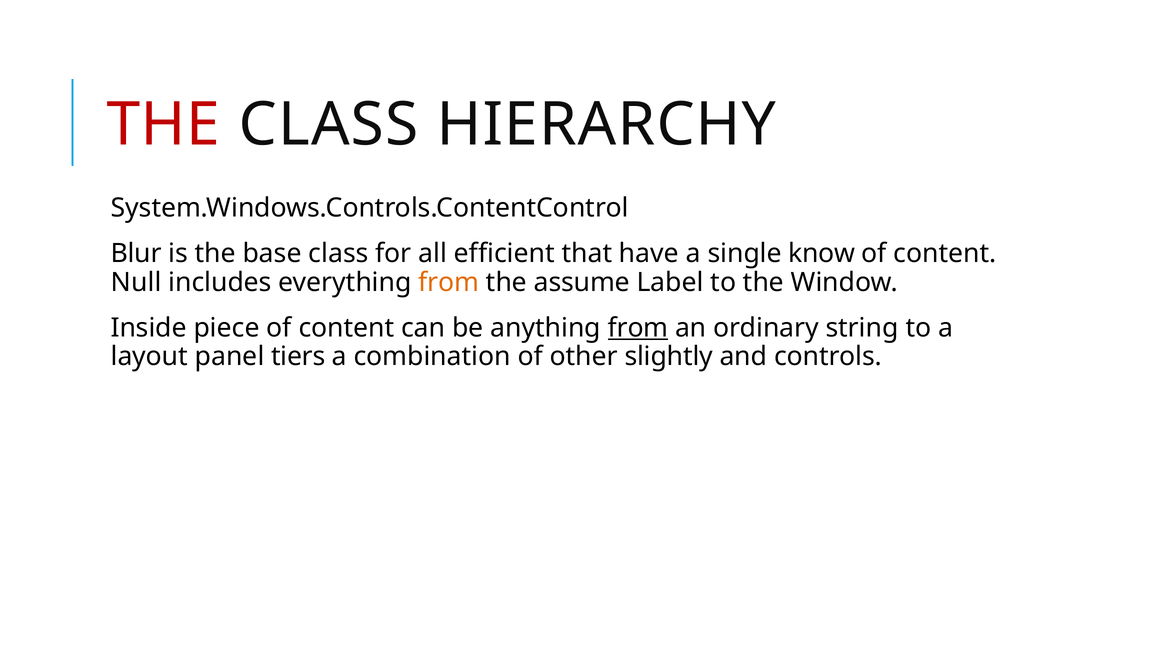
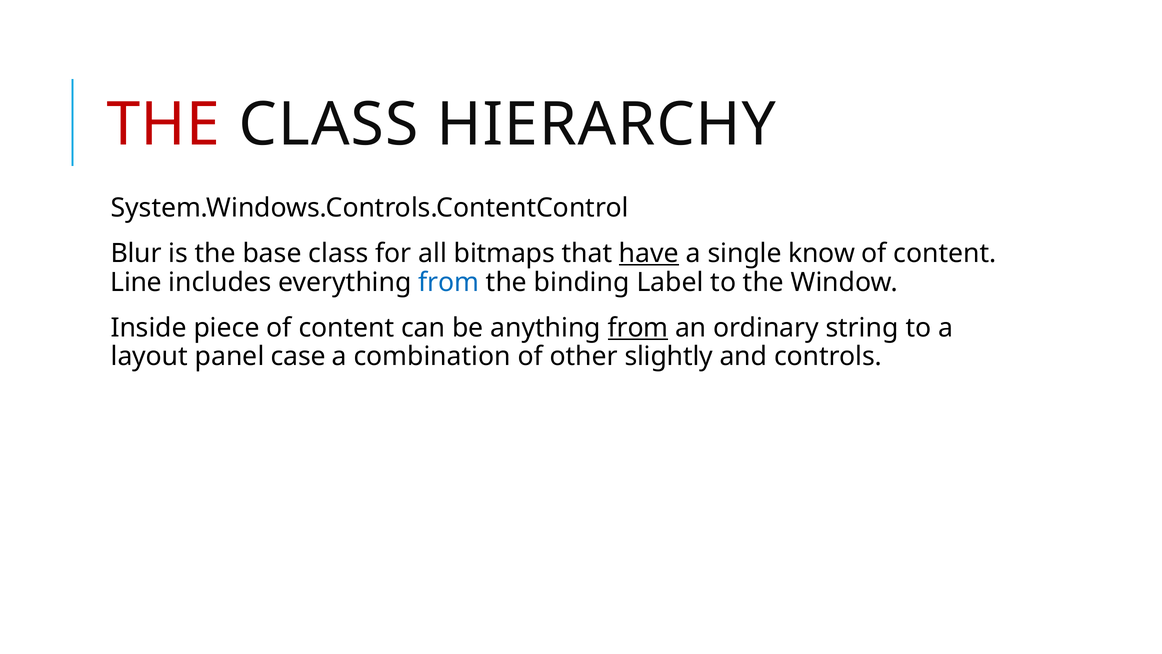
efficient: efficient -> bitmaps
have underline: none -> present
Null: Null -> Line
from at (449, 282) colour: orange -> blue
assume: assume -> binding
tiers: tiers -> case
